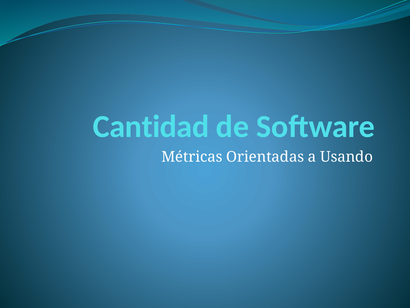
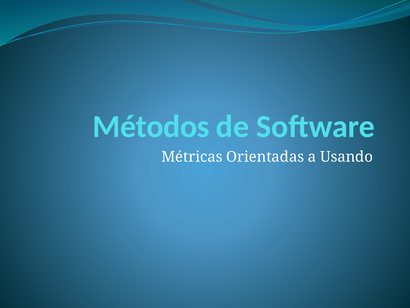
Cantidad: Cantidad -> Métodos
